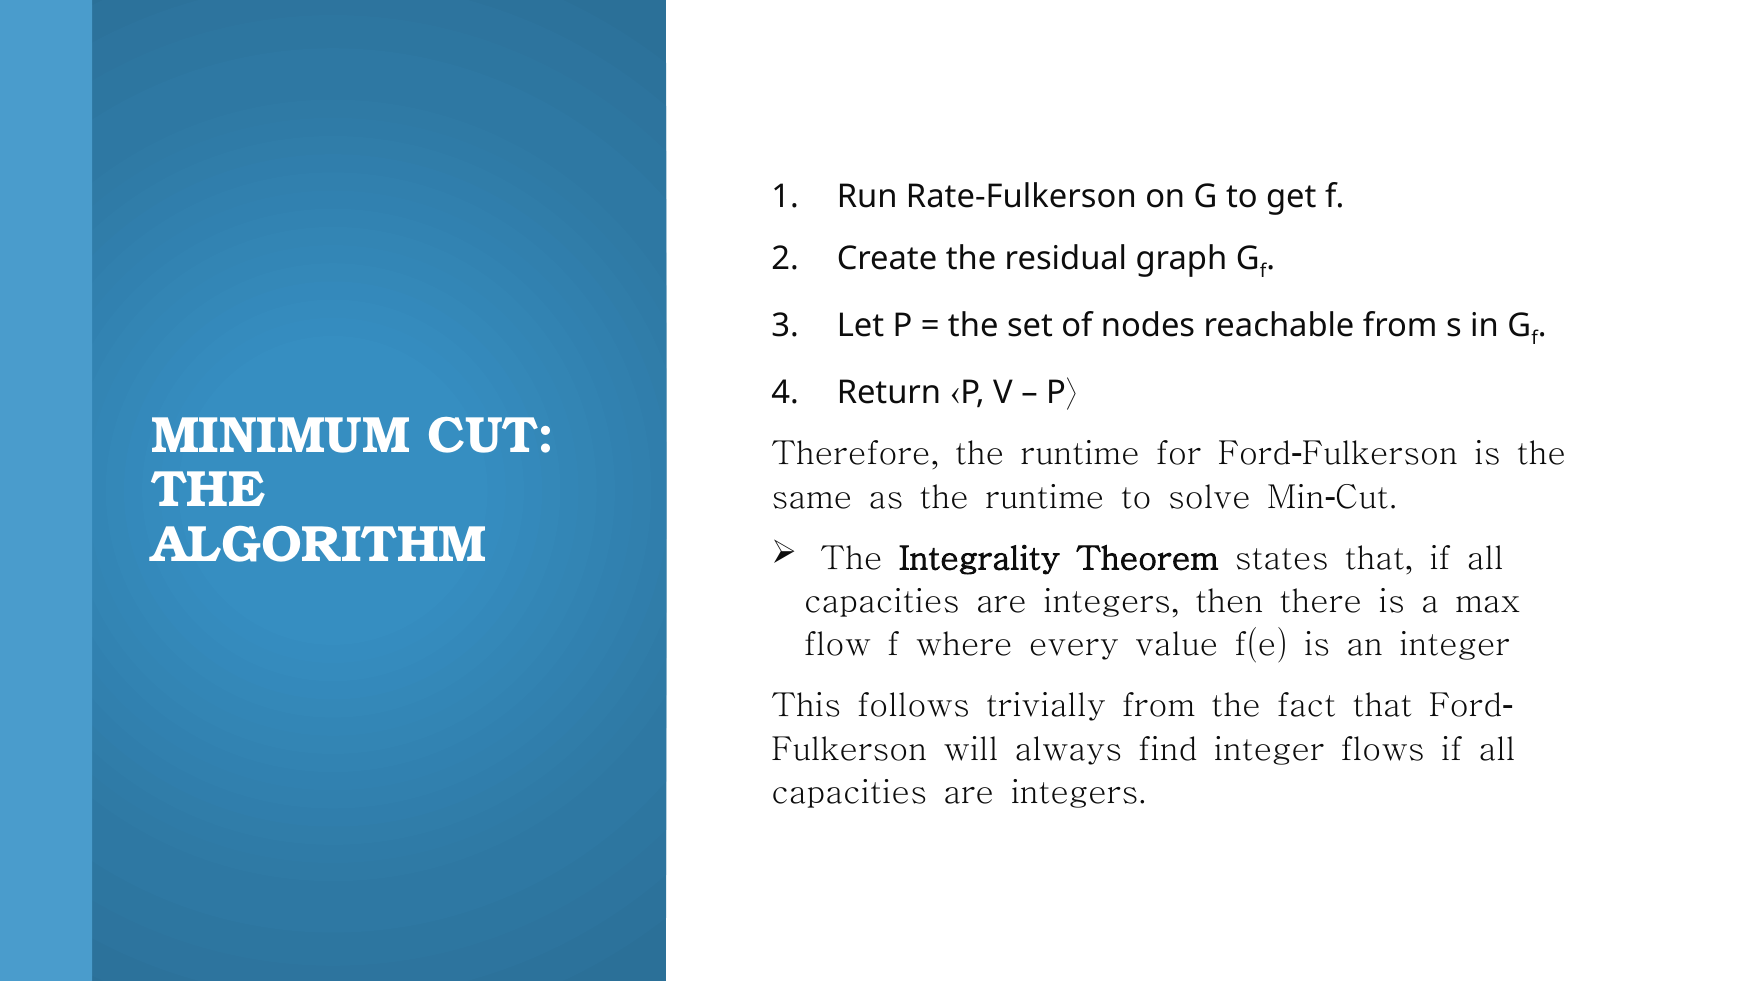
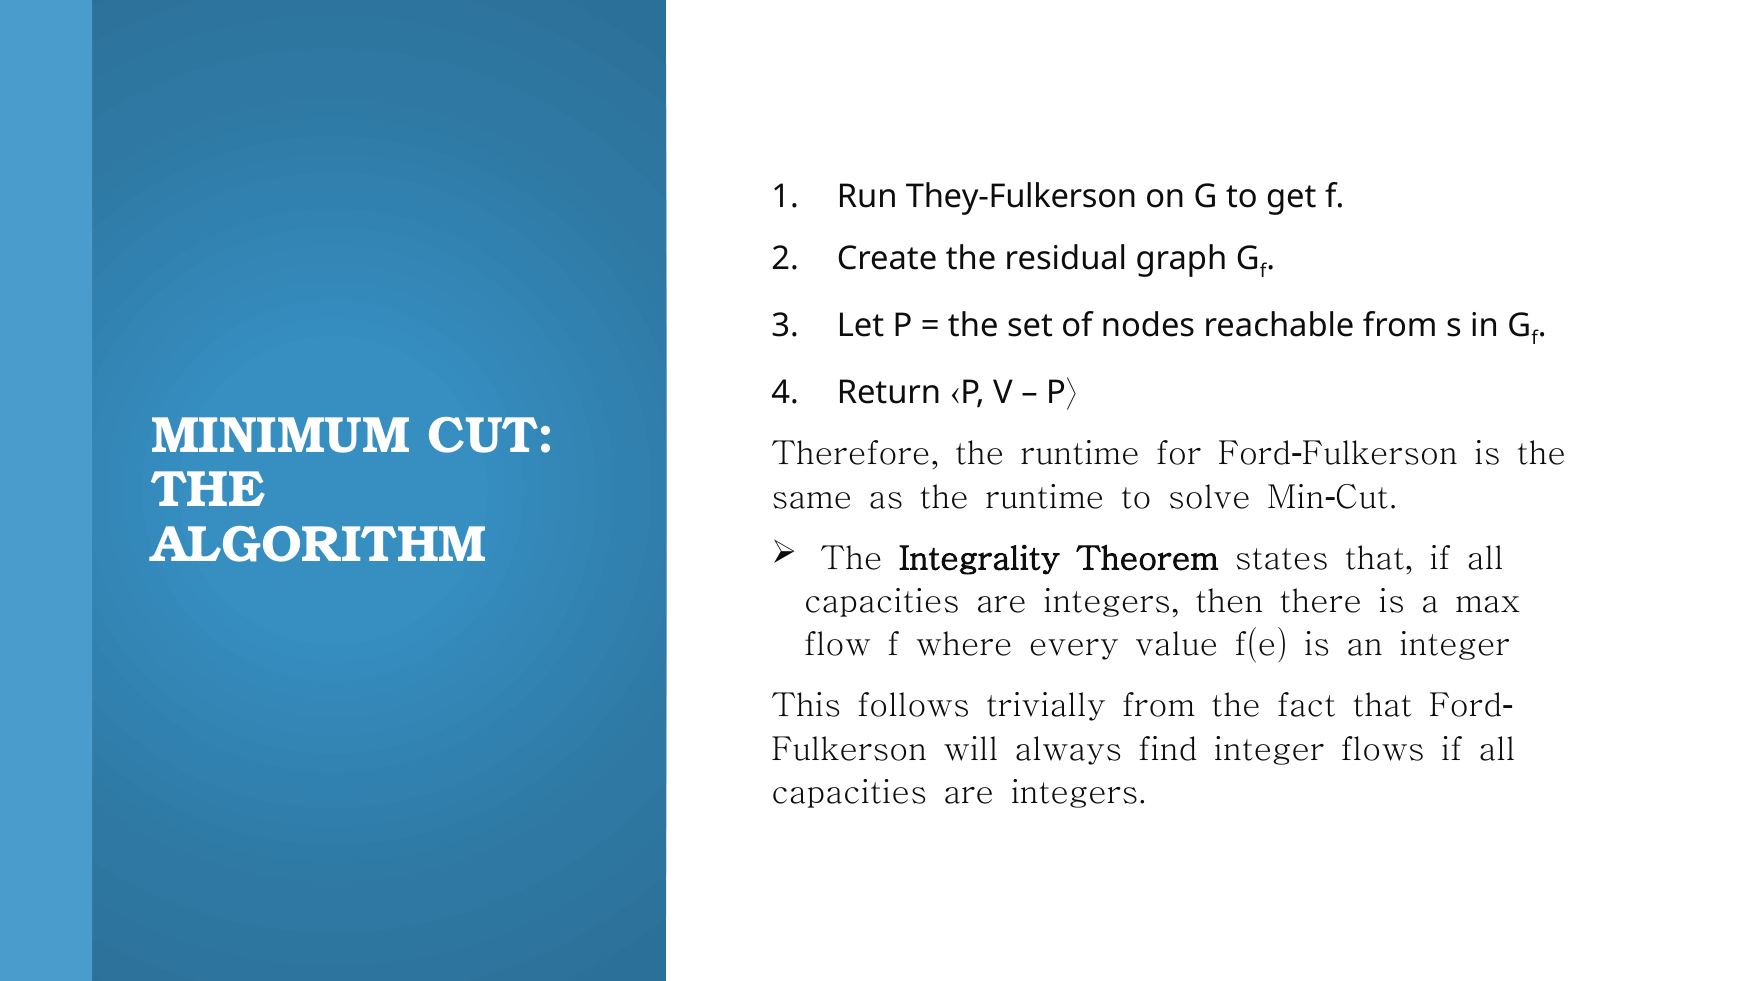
Rate-Fulkerson: Rate-Fulkerson -> They-Fulkerson
